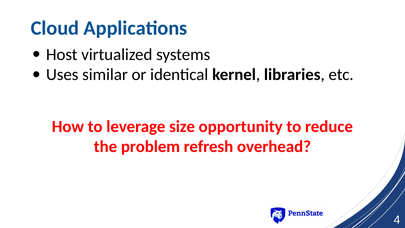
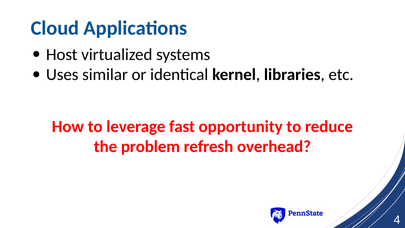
size: size -> fast
